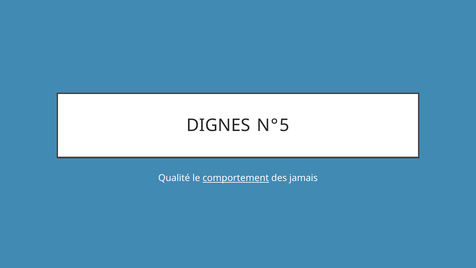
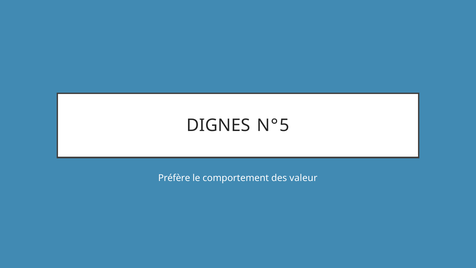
Qualité: Qualité -> Préfère
comportement underline: present -> none
jamais: jamais -> valeur
